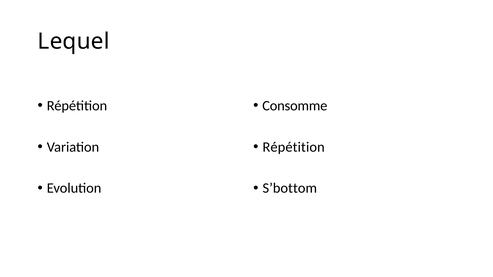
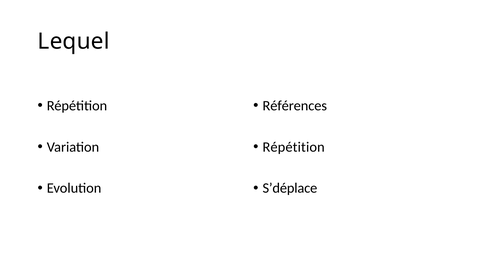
Consomme: Consomme -> Références
S’bottom: S’bottom -> S’déplace
